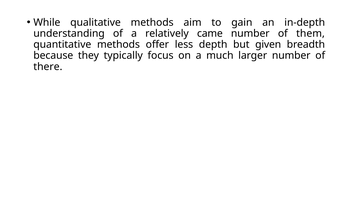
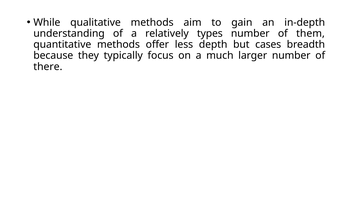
came: came -> types
given: given -> cases
